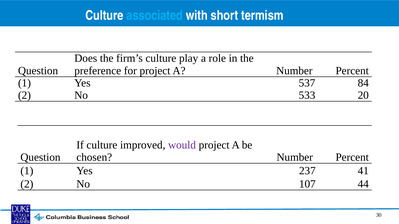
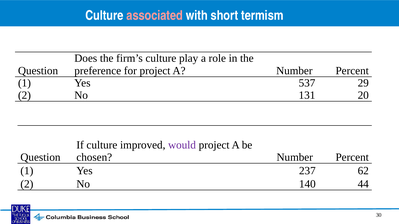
associated colour: light blue -> pink
84: 84 -> 29
533: 533 -> 131
41: 41 -> 62
107: 107 -> 140
